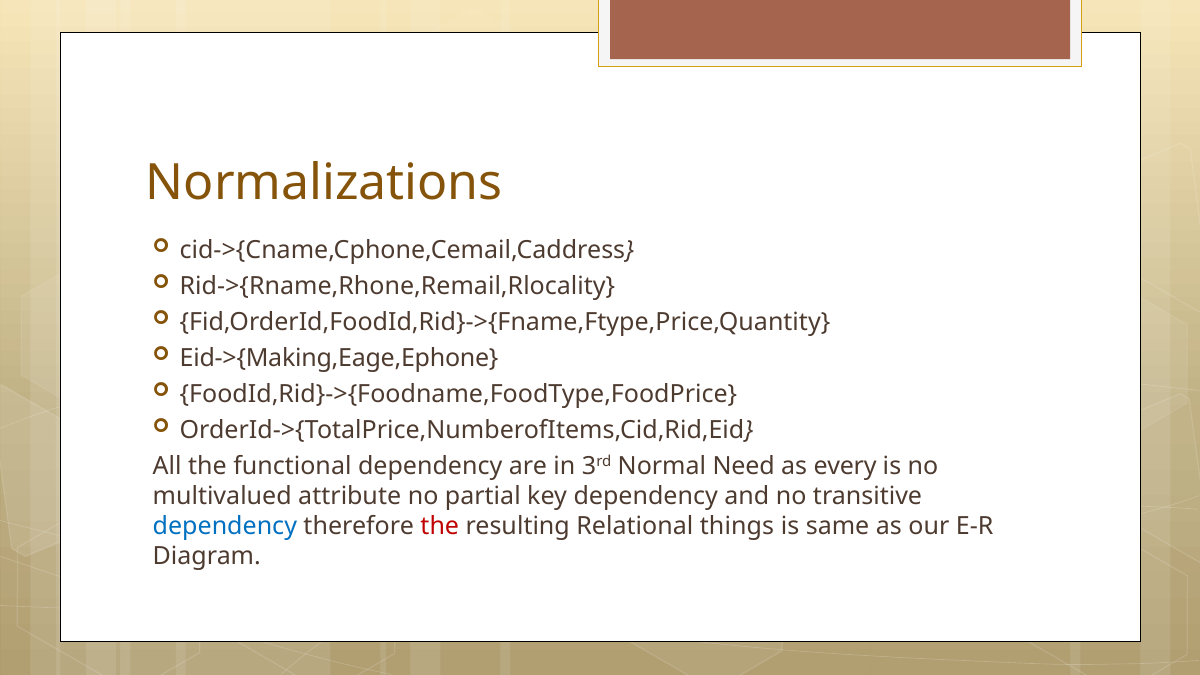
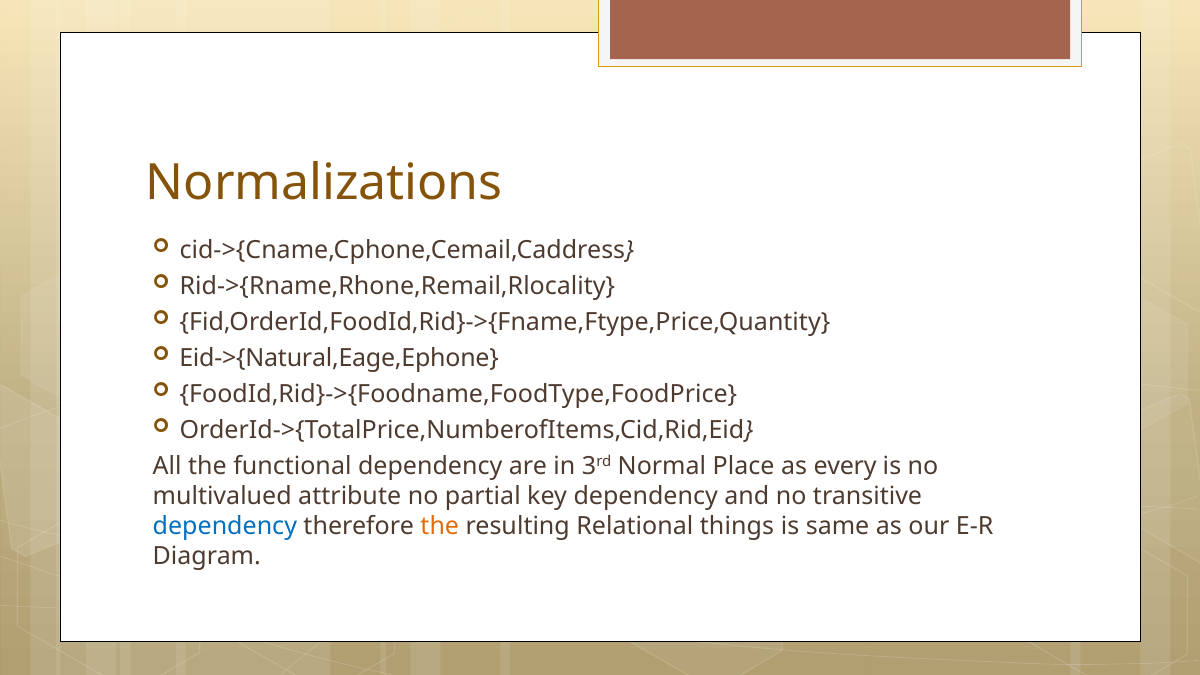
Eid->{Making,Eage,Ephone: Eid->{Making,Eage,Ephone -> Eid->{Natural,Eage,Ephone
Need: Need -> Place
the at (440, 526) colour: red -> orange
